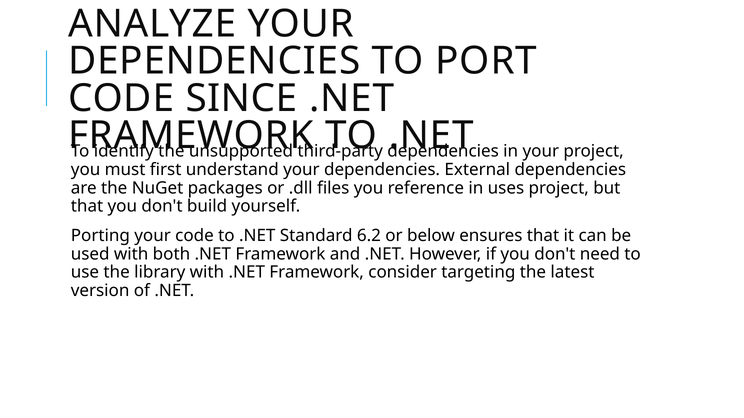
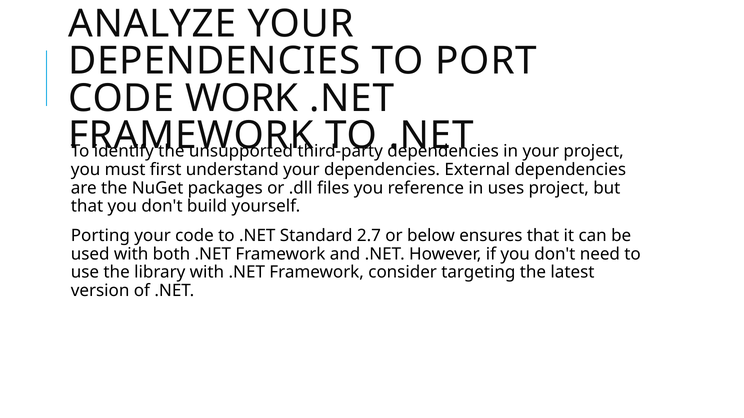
SINCE: SINCE -> WORK
6.2: 6.2 -> 2.7
